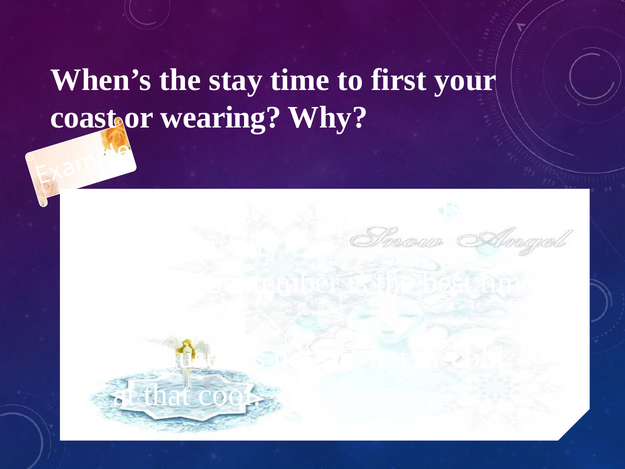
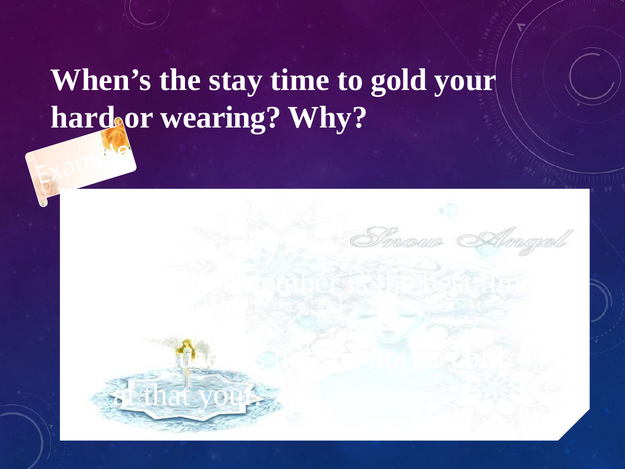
first: first -> gold
coast: coast -> hard
that cool: cool -> your
